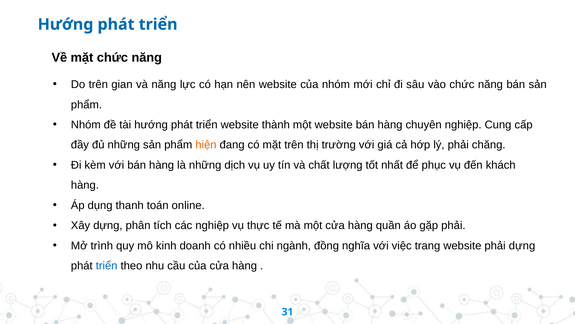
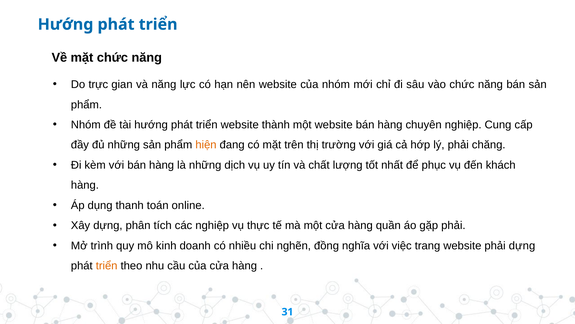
Do trên: trên -> trực
ngành: ngành -> nghẽn
triển at (107, 265) colour: blue -> orange
